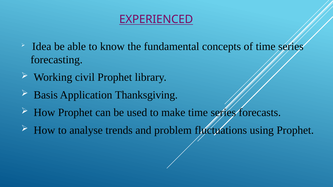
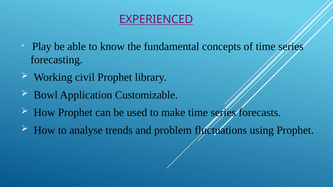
Idea: Idea -> Play
Basis: Basis -> Bowl
Thanksgiving: Thanksgiving -> Customizable
